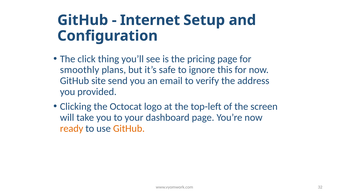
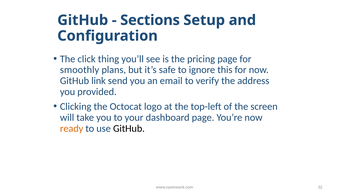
Internet: Internet -> Sections
site: site -> link
GitHub at (129, 129) colour: orange -> black
